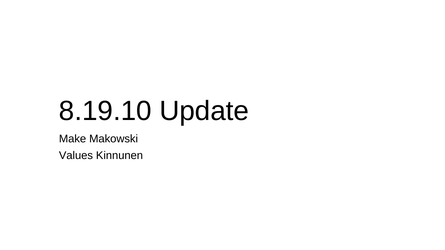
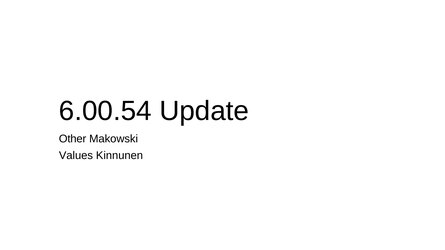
8.19.10: 8.19.10 -> 6.00.54
Make: Make -> Other
